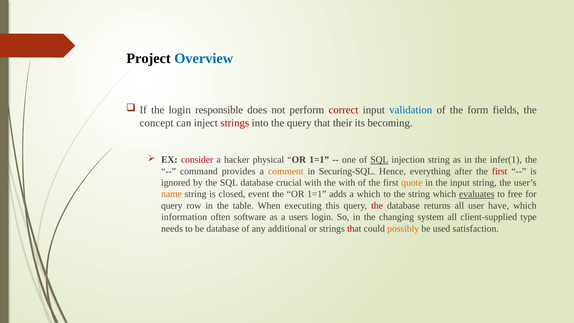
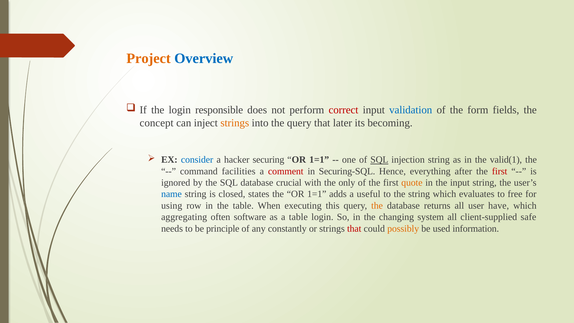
Project colour: black -> orange
strings at (235, 123) colour: red -> orange
their: their -> later
consider colour: red -> blue
physical: physical -> securing
infer(1: infer(1 -> valid(1
provides: provides -> facilities
comment colour: orange -> red
the with: with -> only
name colour: orange -> blue
event: event -> states
a which: which -> useful
evaluates underline: present -> none
query at (172, 206): query -> using
the at (377, 206) colour: red -> orange
information: information -> aggregating
a users: users -> table
type: type -> safe
be database: database -> principle
additional: additional -> constantly
satisfaction: satisfaction -> information
